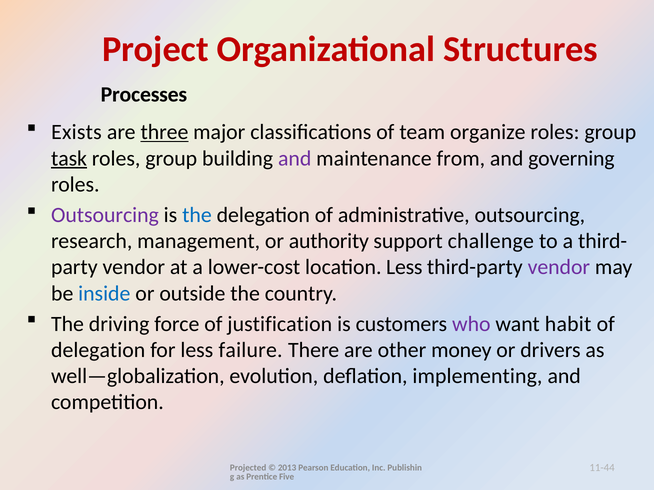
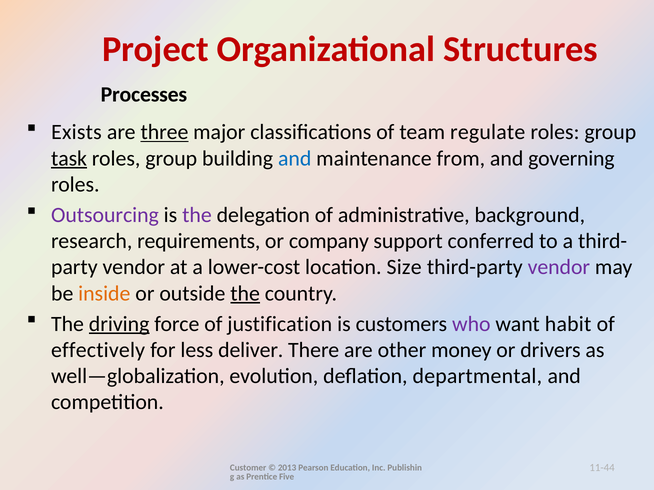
organize: organize -> regulate
and at (295, 158) colour: purple -> blue
the at (197, 215) colour: blue -> purple
administrative outsourcing: outsourcing -> background
management: management -> requirements
authority: authority -> company
challenge: challenge -> conferred
location Less: Less -> Size
inside colour: blue -> orange
the at (245, 294) underline: none -> present
driving underline: none -> present
delegation at (98, 350): delegation -> effectively
failure: failure -> deliver
implementing: implementing -> departmental
Projected: Projected -> Customer
